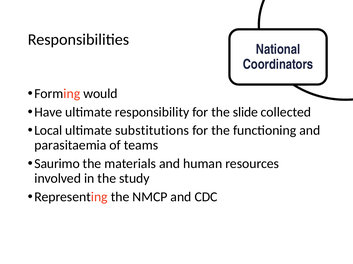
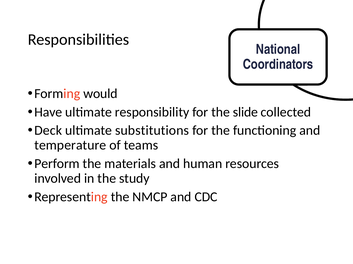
Local: Local -> Deck
parasitaemia: parasitaemia -> temperature
Saurimo: Saurimo -> Perform
